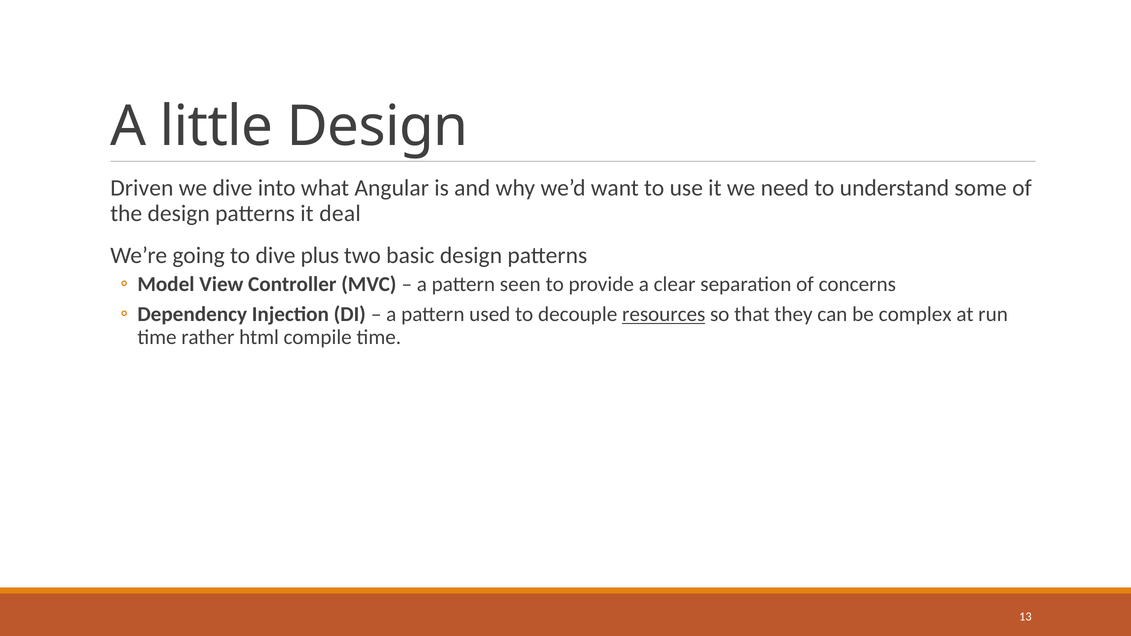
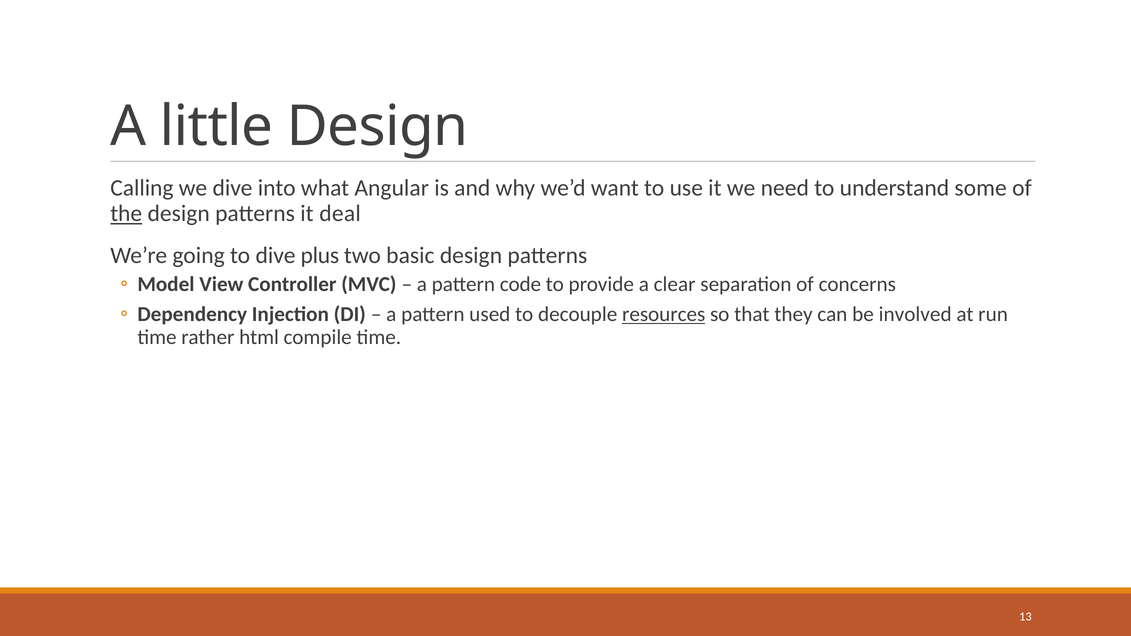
Driven: Driven -> Calling
the underline: none -> present
seen: seen -> code
complex: complex -> involved
